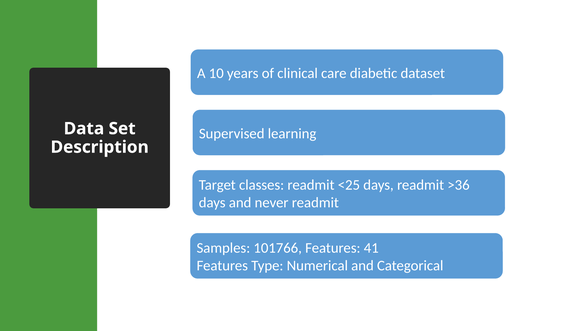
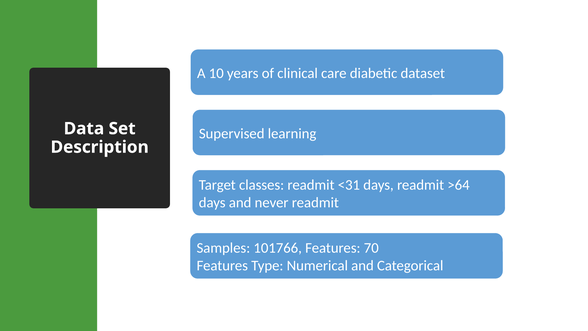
<25: <25 -> <31
>36: >36 -> >64
41: 41 -> 70
